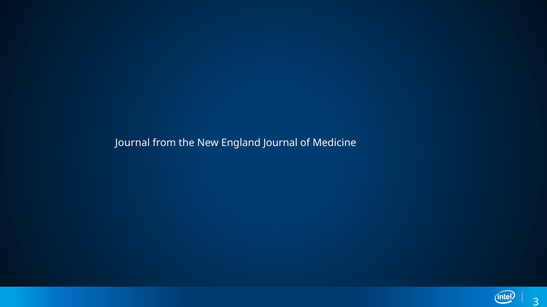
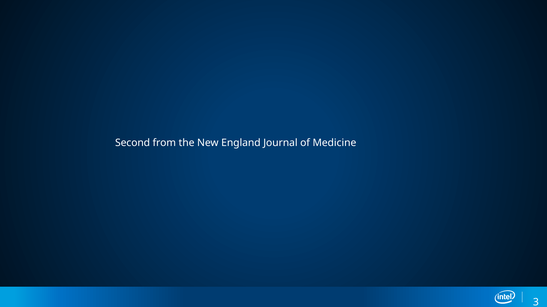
Journal at (133, 143): Journal -> Second
